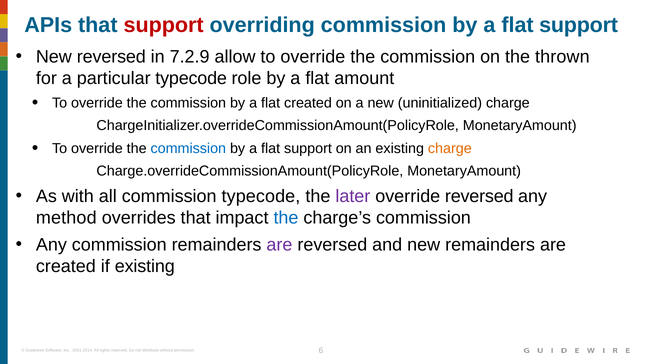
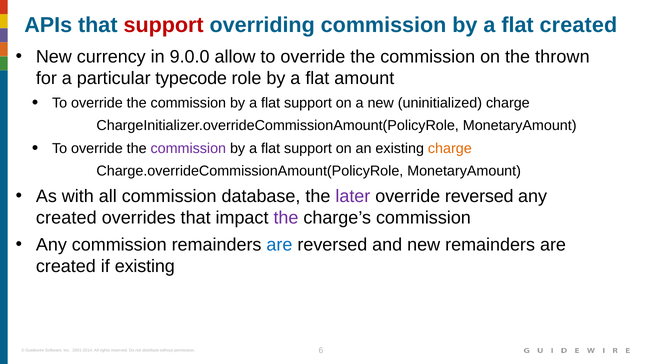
support at (579, 25): support -> created
New reversed: reversed -> currency
7.2.9: 7.2.9 -> 9.0.0
created at (308, 103): created -> support
commission at (188, 148) colour: blue -> purple
commission typecode: typecode -> database
method at (66, 217): method -> created
the at (286, 217) colour: blue -> purple
are at (279, 244) colour: purple -> blue
